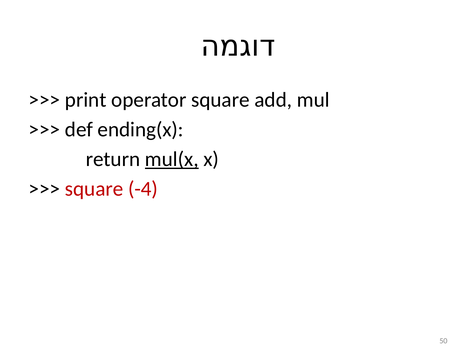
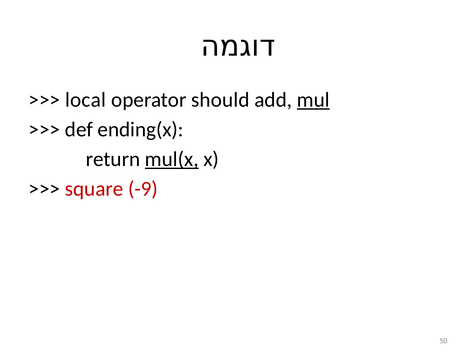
print: print -> local
operator square: square -> should
mul underline: none -> present
-4: -4 -> -9
